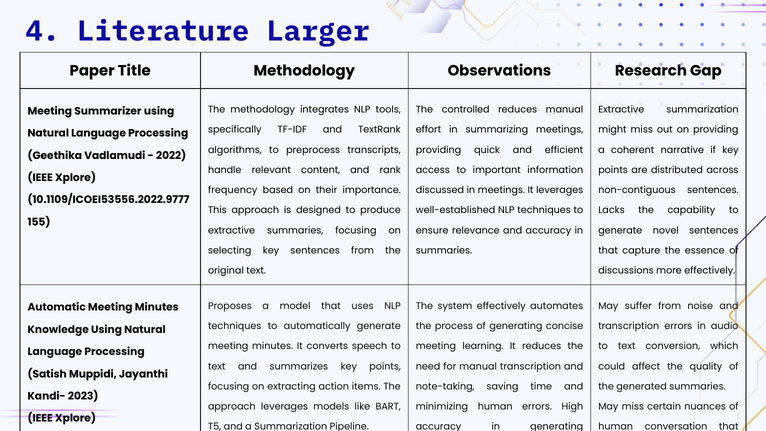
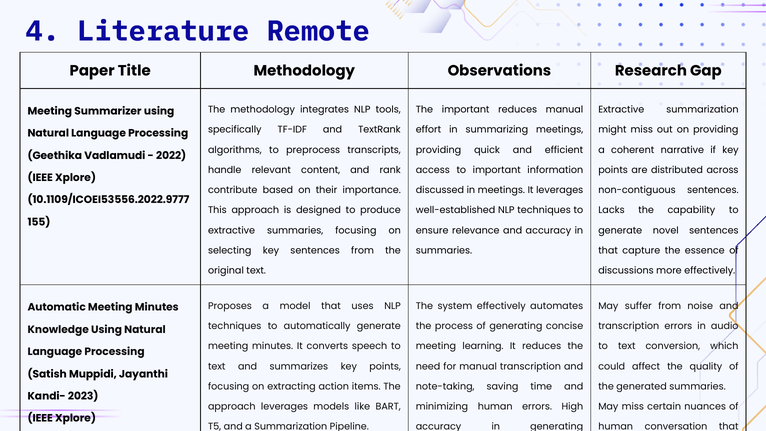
Larger: Larger -> Remote
The controlled: controlled -> important
frequency: frequency -> contribute
